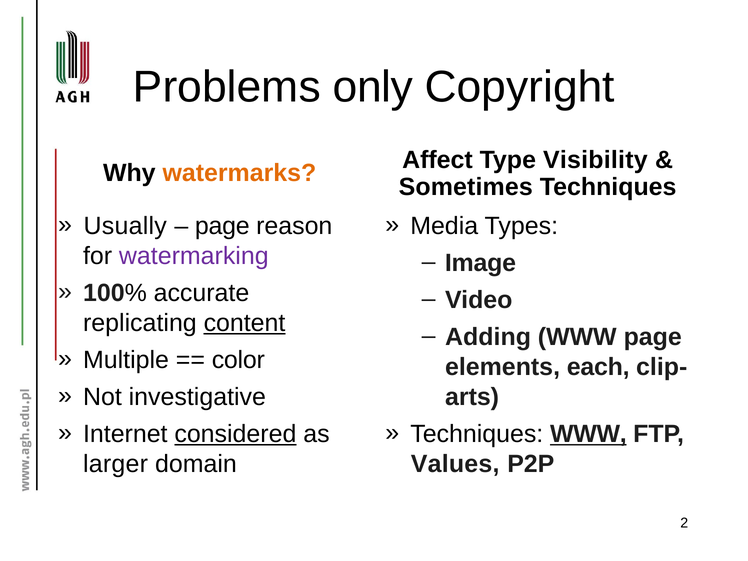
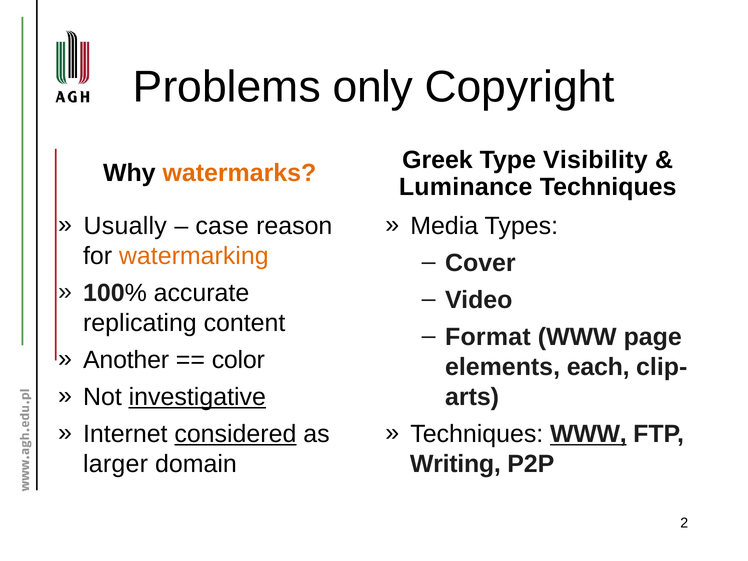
Affect: Affect -> Greek
Sometimes: Sometimes -> Luminance
page at (222, 226): page -> case
watermarking colour: purple -> orange
Image: Image -> Cover
content underline: present -> none
Adding: Adding -> Format
Multiple: Multiple -> Another
investigative underline: none -> present
Values: Values -> Writing
